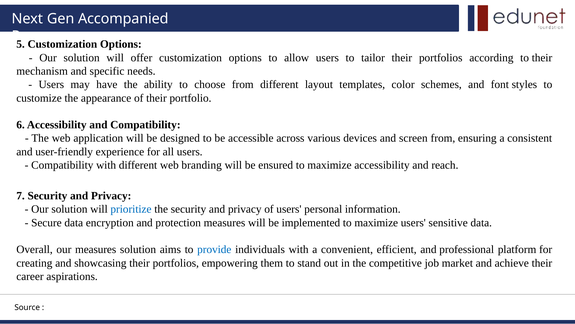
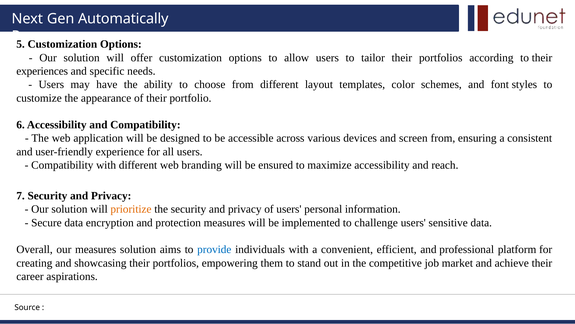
Accompanied: Accompanied -> Automatically
mechanism: mechanism -> experiences
prioritize colour: blue -> orange
implemented to maximize: maximize -> challenge
